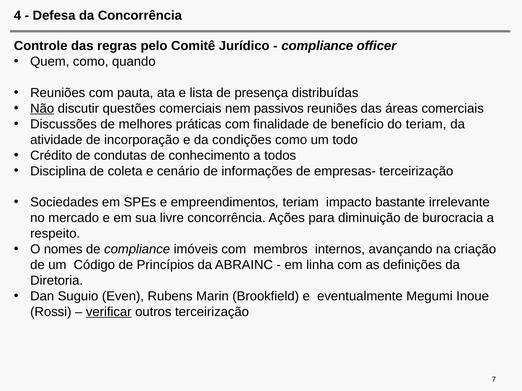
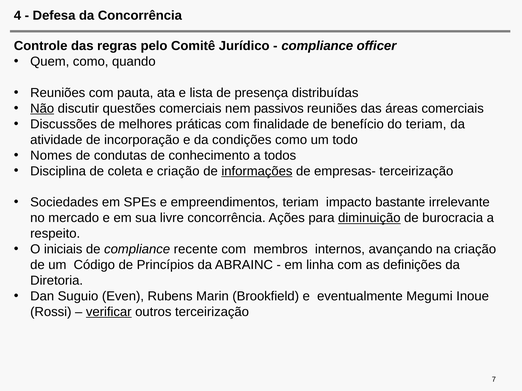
Crédito: Crédito -> Nomes
e cenário: cenário -> criação
informações underline: none -> present
diminuição underline: none -> present
nomes: nomes -> iniciais
imóveis: imóveis -> recente
